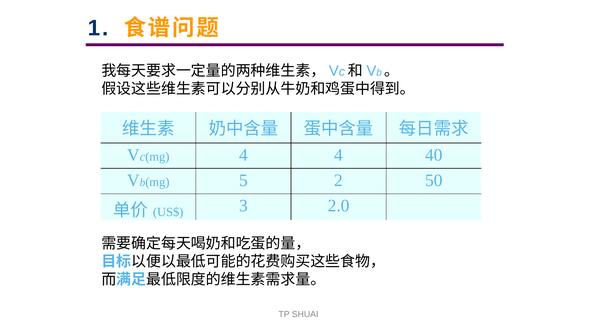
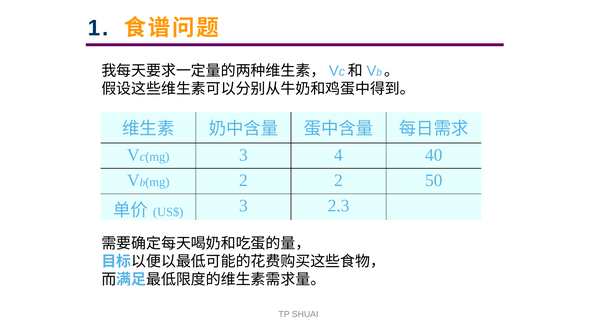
4 at (243, 155): 4 -> 3
5 at (243, 180): 5 -> 2
2.0: 2.0 -> 2.3
